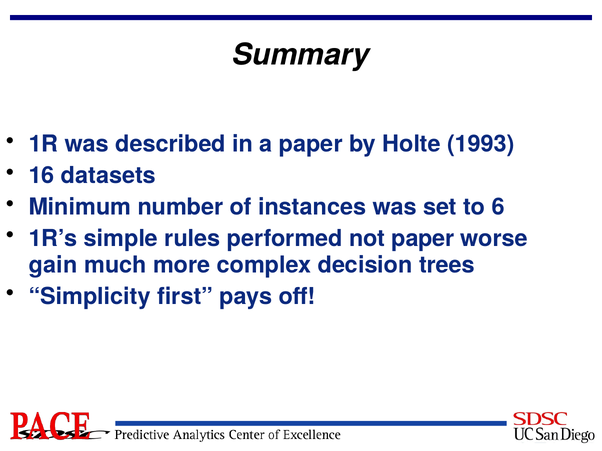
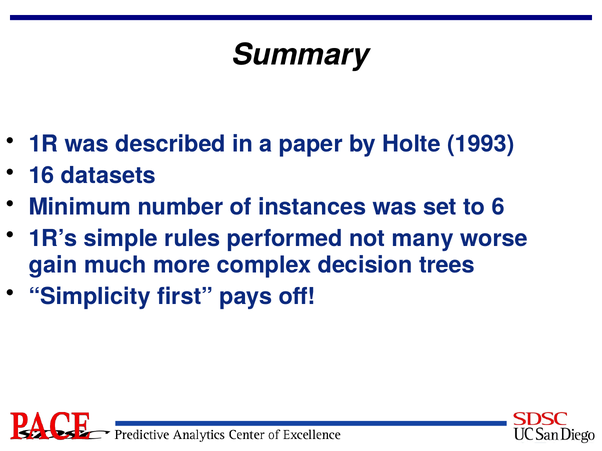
not paper: paper -> many
